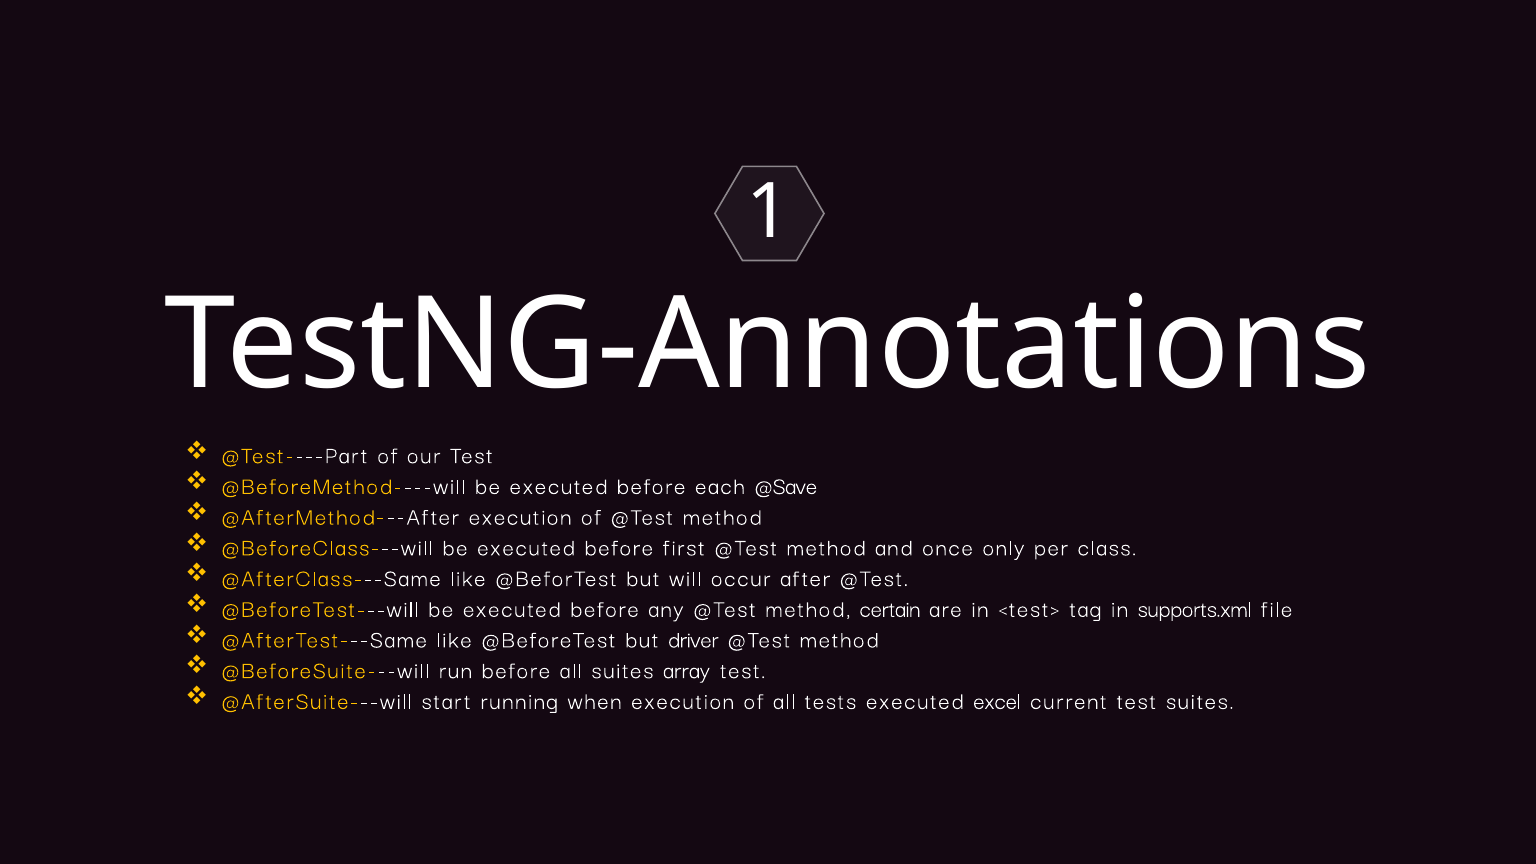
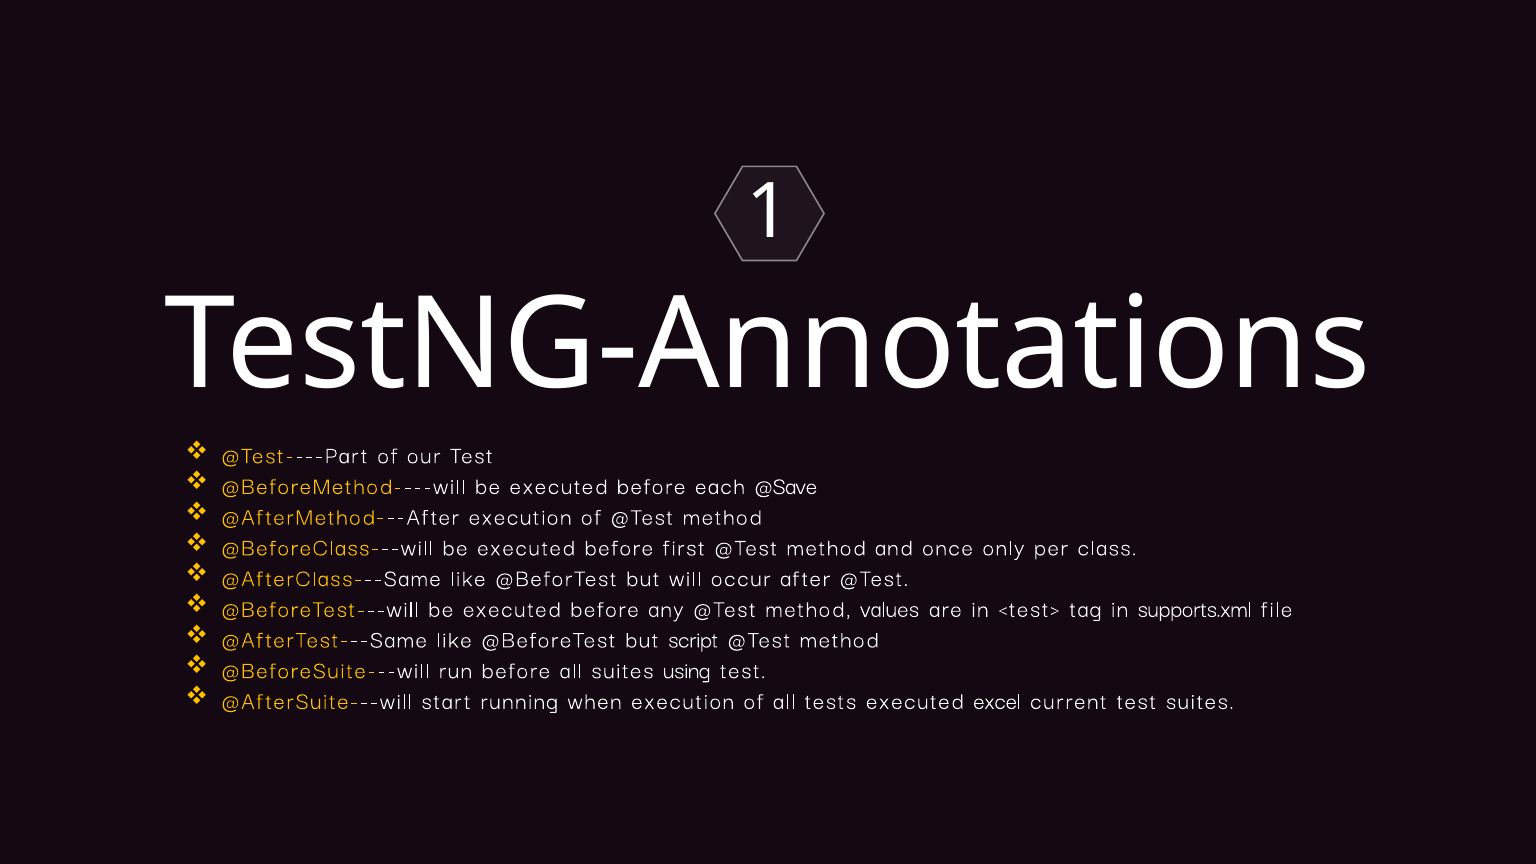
certain: certain -> values
driver: driver -> script
array: array -> using
